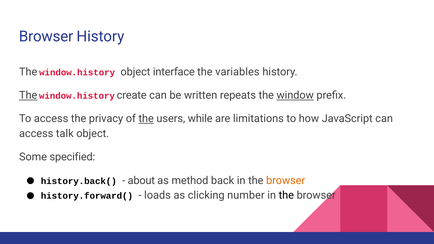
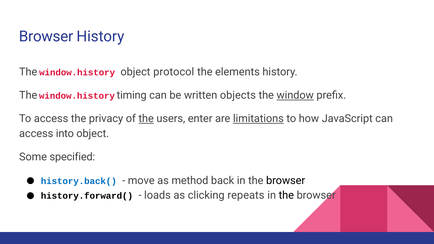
interface: interface -> protocol
variables: variables -> elements
The at (28, 95) underline: present -> none
create: create -> timing
repeats: repeats -> objects
while: while -> enter
limitations underline: none -> present
talk: talk -> into
history.back( colour: black -> blue
about: about -> move
browser at (286, 181) colour: orange -> black
number: number -> repeats
